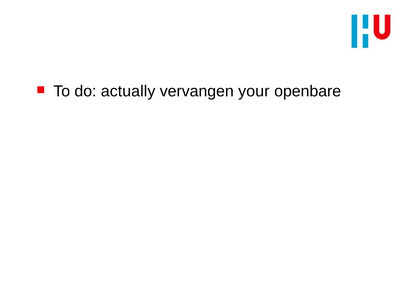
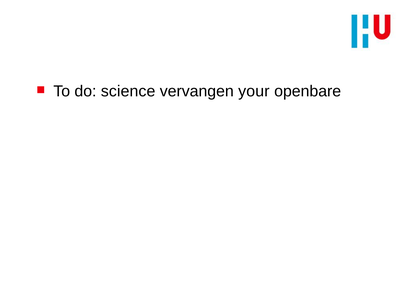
actually: actually -> science
